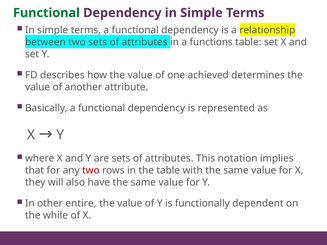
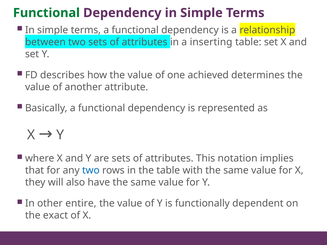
functions: functions -> inserting
two at (91, 171) colour: red -> blue
while: while -> exact
